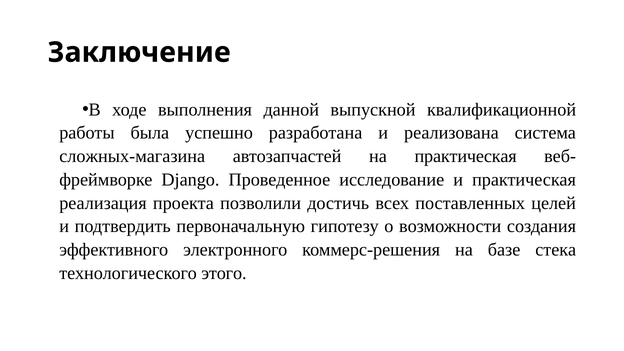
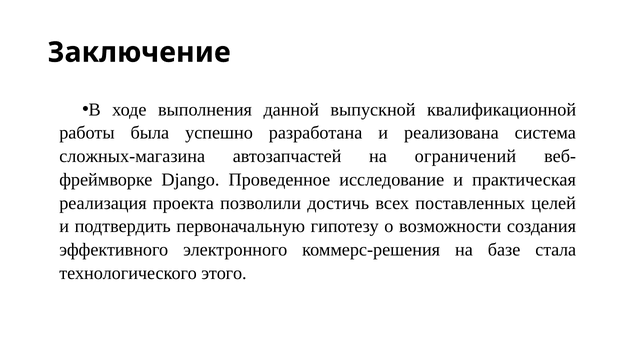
на практическая: практическая -> ограничений
стека: стека -> стала
